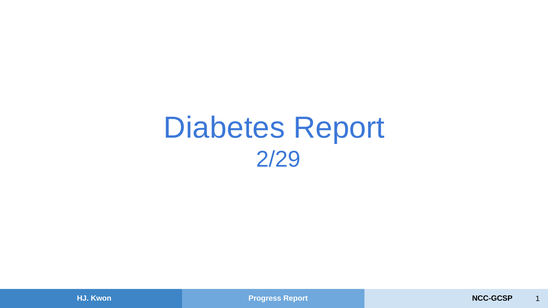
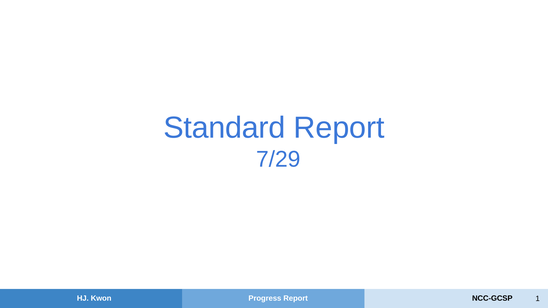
Diabetes: Diabetes -> Standard
2/29: 2/29 -> 7/29
